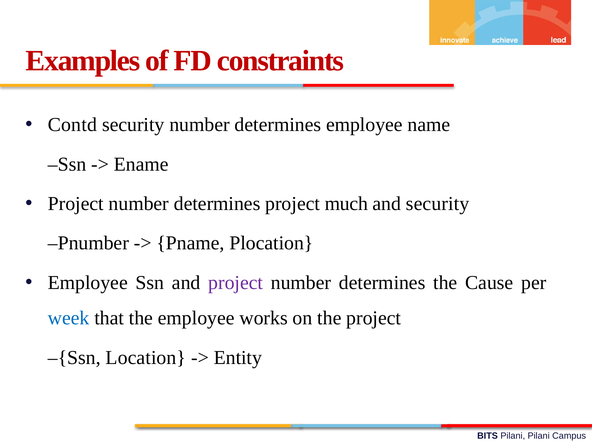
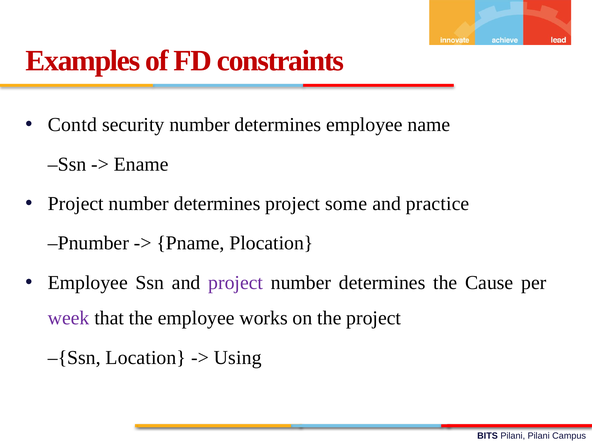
much: much -> some
and security: security -> practice
week colour: blue -> purple
Entity: Entity -> Using
